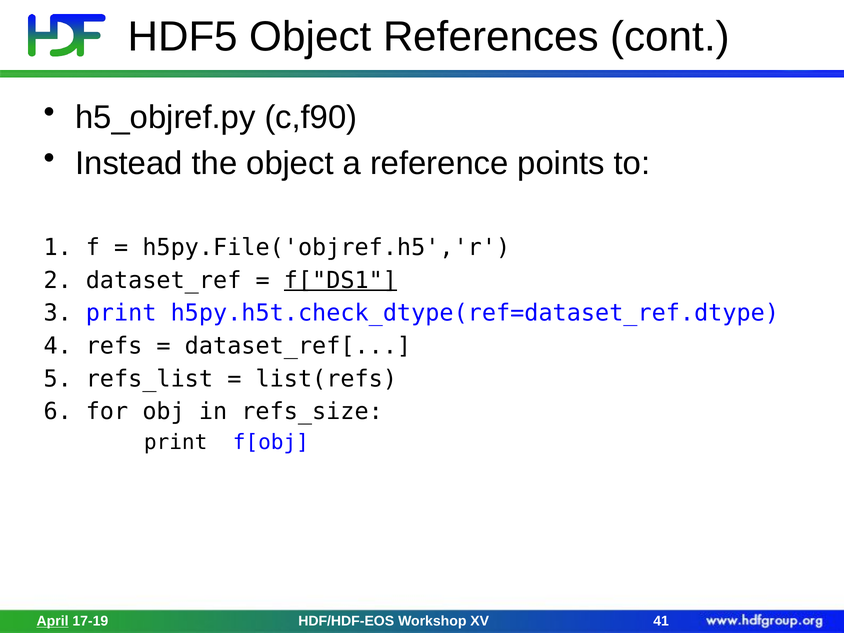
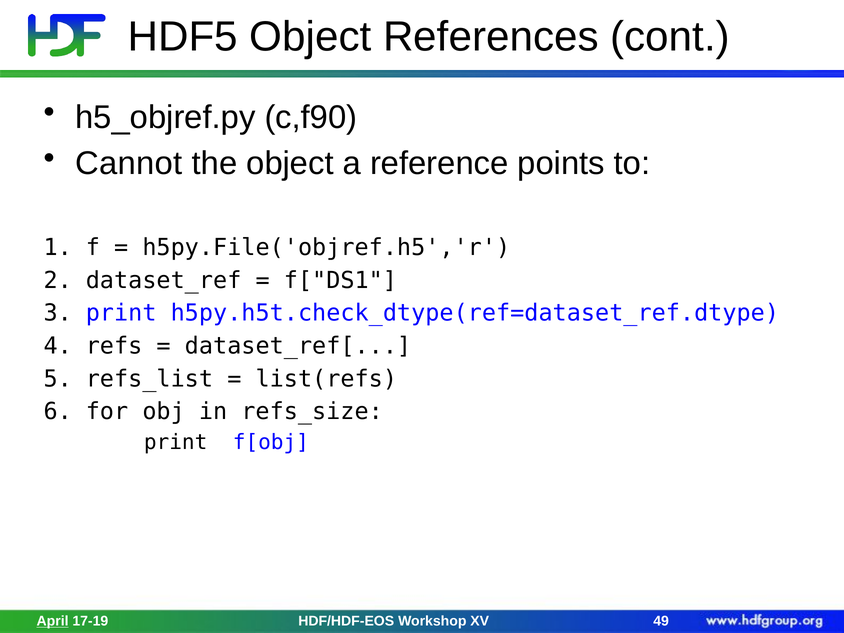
Instead: Instead -> Cannot
f["DS1 underline: present -> none
41: 41 -> 49
